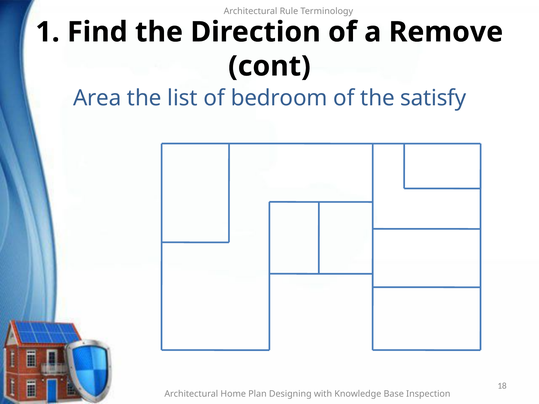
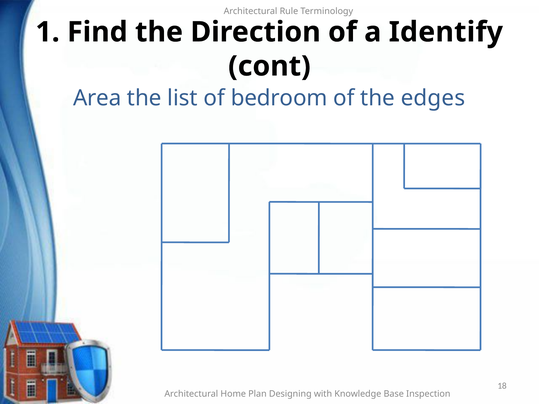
Remove: Remove -> Identify
satisfy: satisfy -> edges
